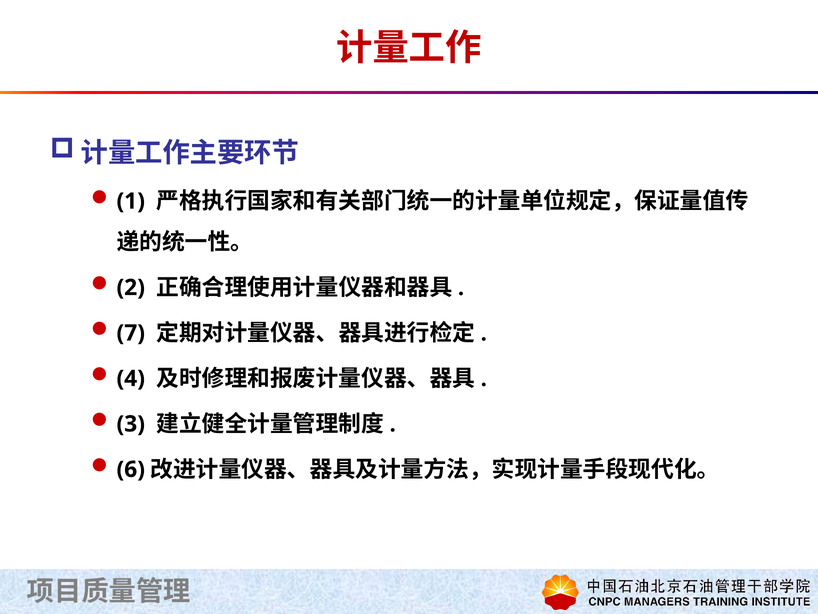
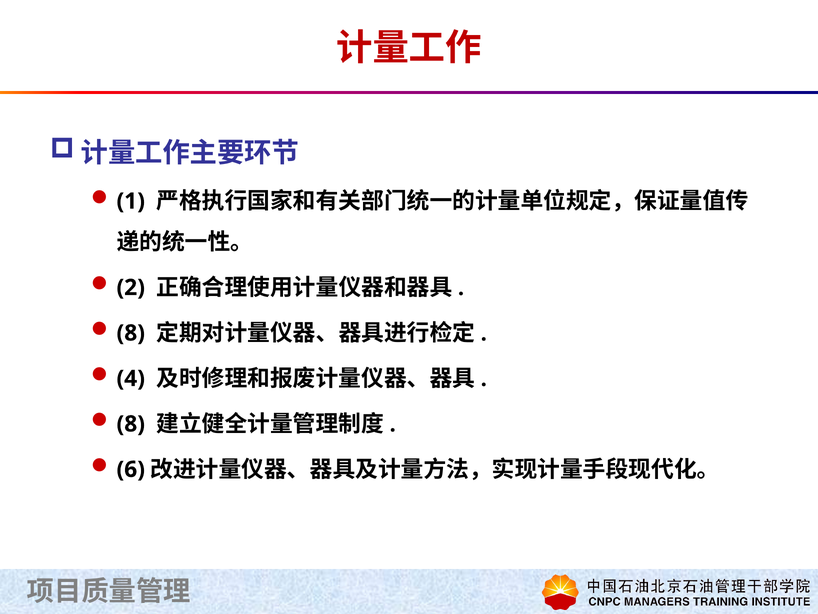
7 at (131, 333): 7 -> 8
3 at (131, 424): 3 -> 8
